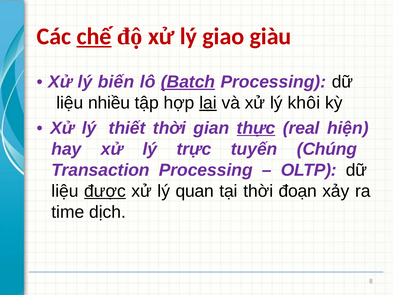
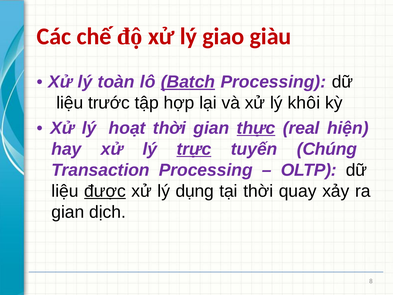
chế underline: present -> none
biến: biến -> toàn
nhiều: nhiều -> trước
lại underline: present -> none
thiết: thiết -> hoạt
trực underline: none -> present
quan: quan -> dụng
đoạn: đoạn -> quay
time at (68, 212): time -> gian
